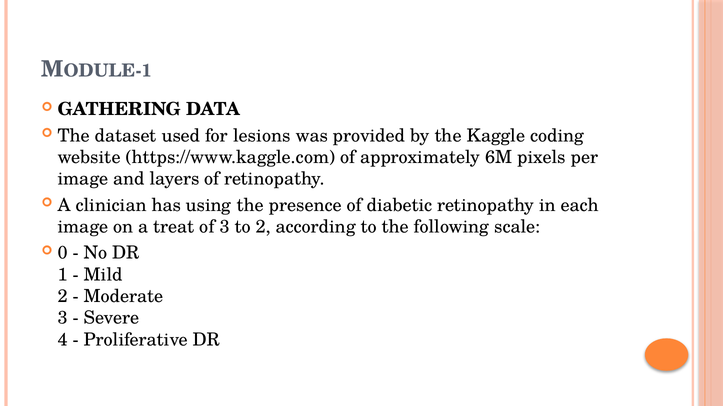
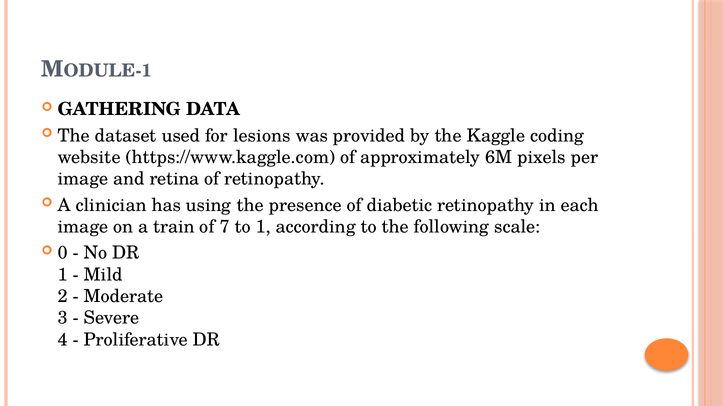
layers: layers -> retina
treat: treat -> train
of 3: 3 -> 7
to 2: 2 -> 1
